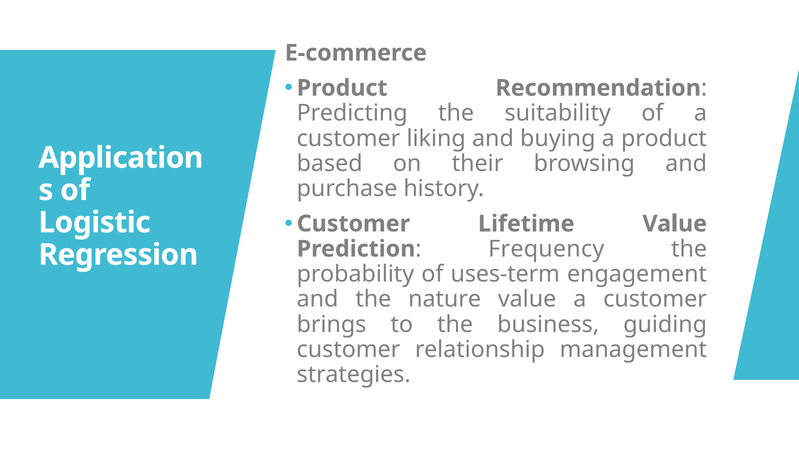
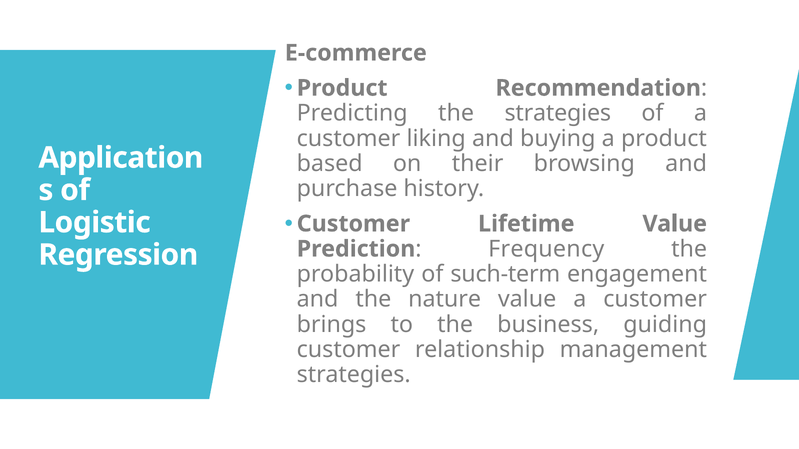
the suitability: suitability -> strategies
uses-term: uses-term -> such-term
